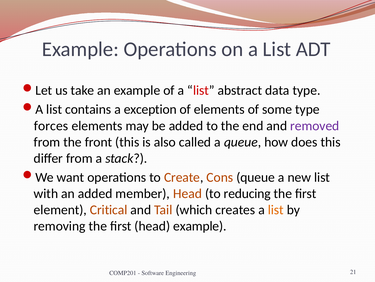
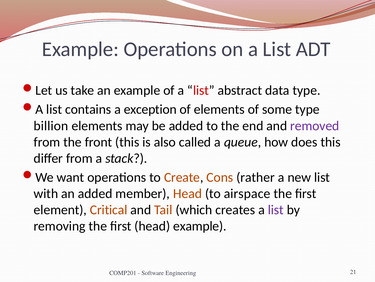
forces: forces -> billion
Cons queue: queue -> rather
reducing: reducing -> airspace
list at (276, 209) colour: orange -> purple
